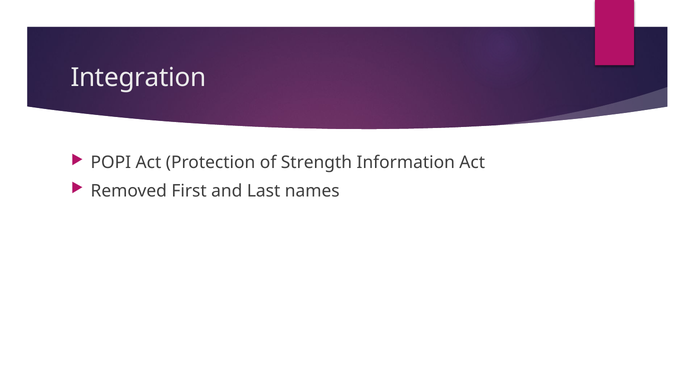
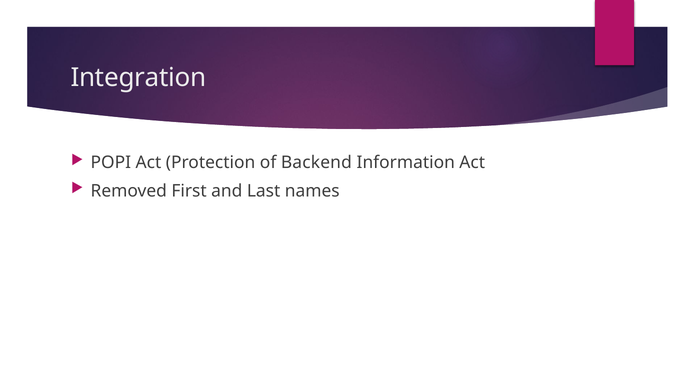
Strength: Strength -> Backend
